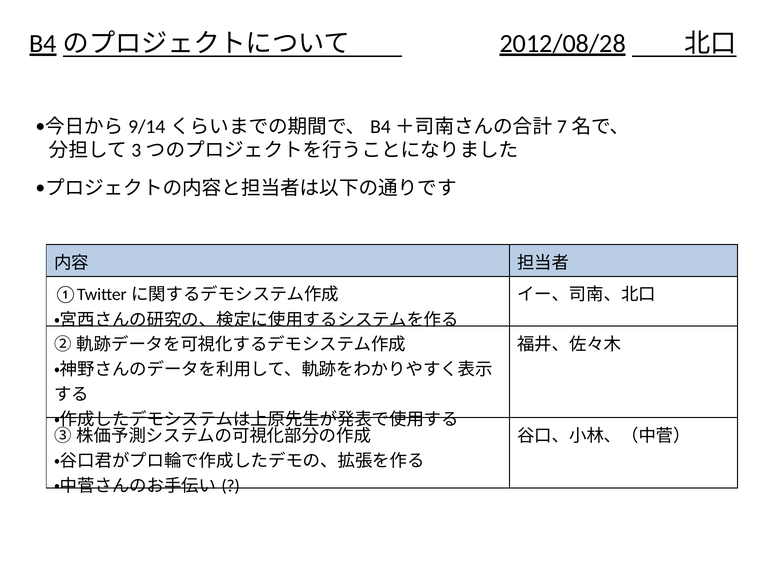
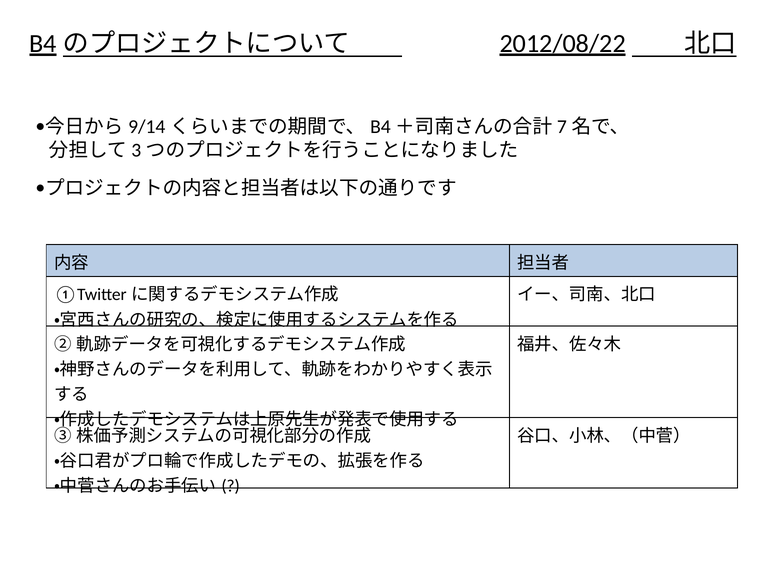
2012/08/28: 2012/08/28 -> 2012/08/22
